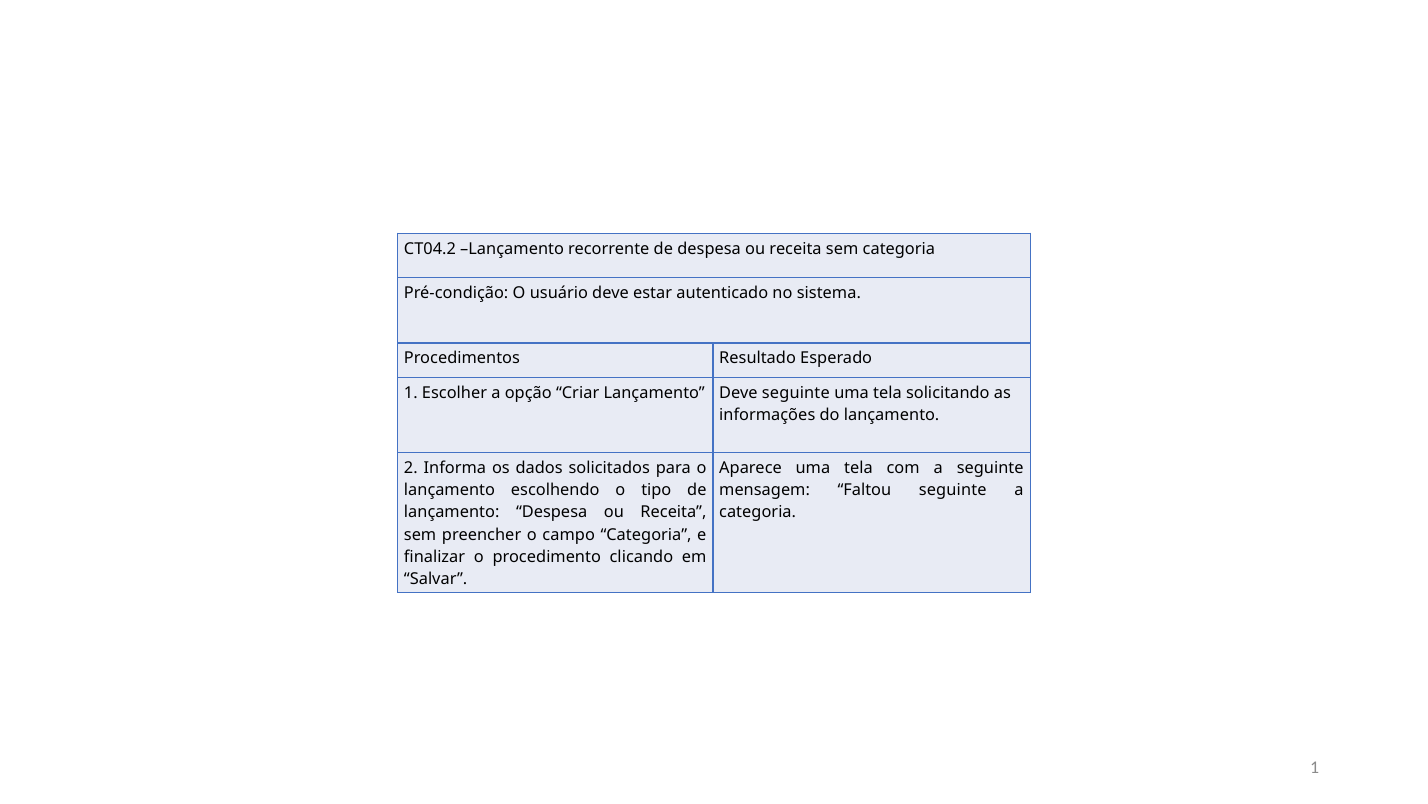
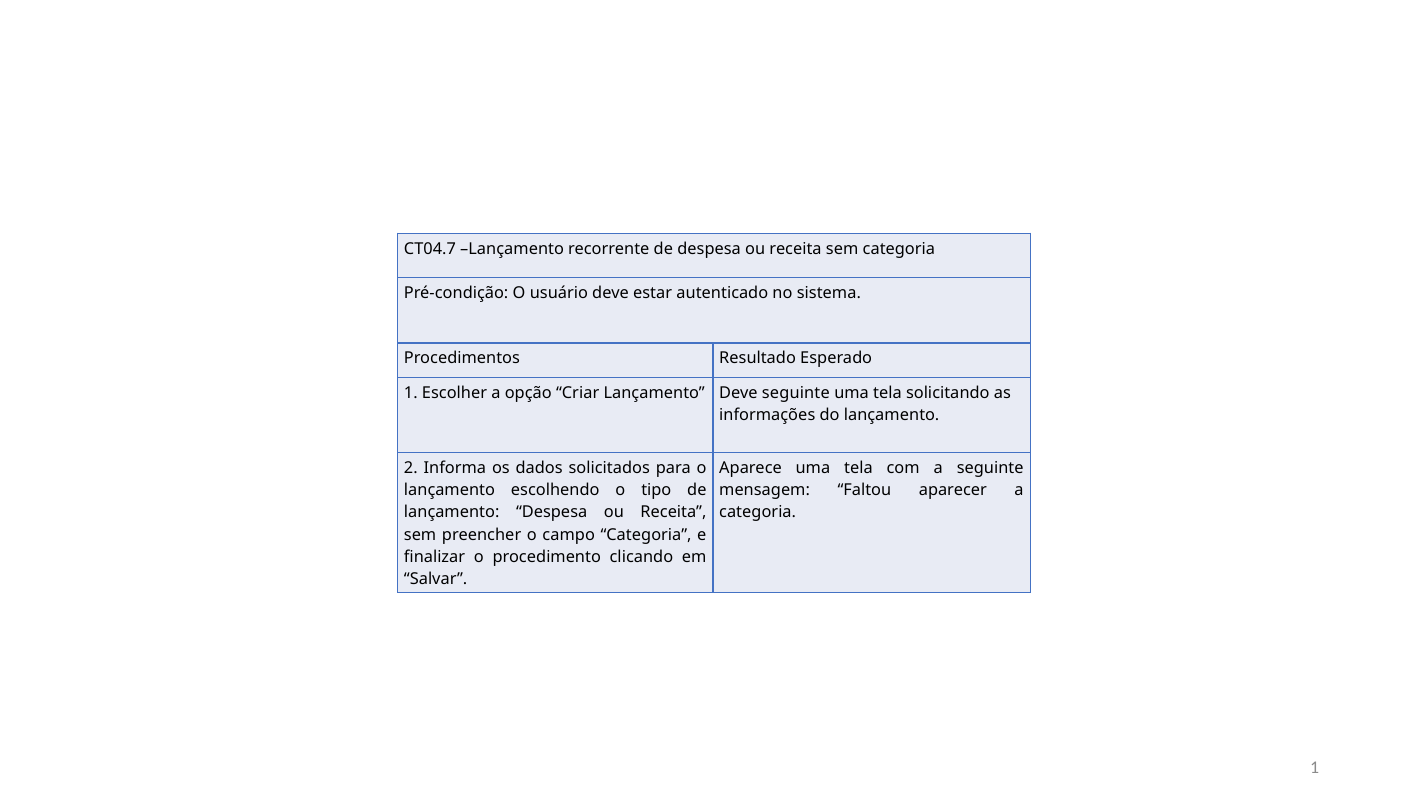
CT04.2: CT04.2 -> CT04.7
Faltou seguinte: seguinte -> aparecer
